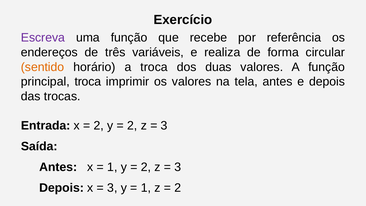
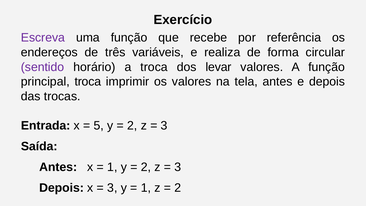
sentido colour: orange -> purple
duas: duas -> levar
2 at (99, 125): 2 -> 5
